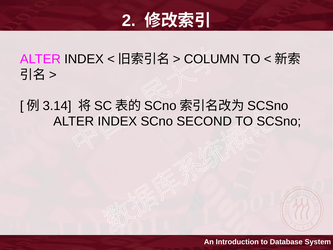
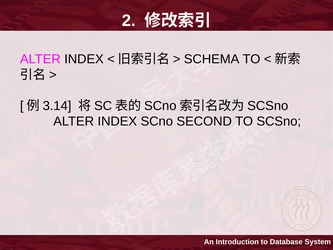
COLUMN: COLUMN -> SCHEMA
